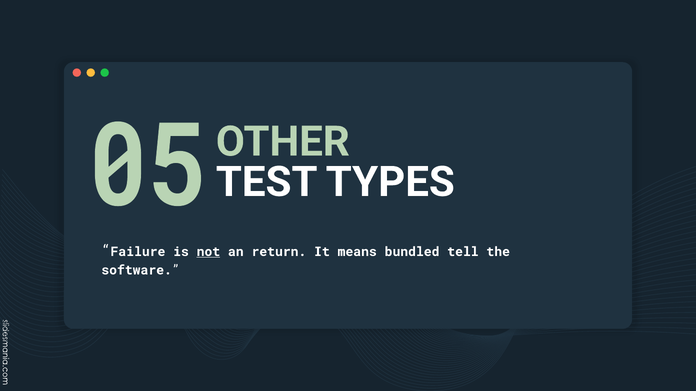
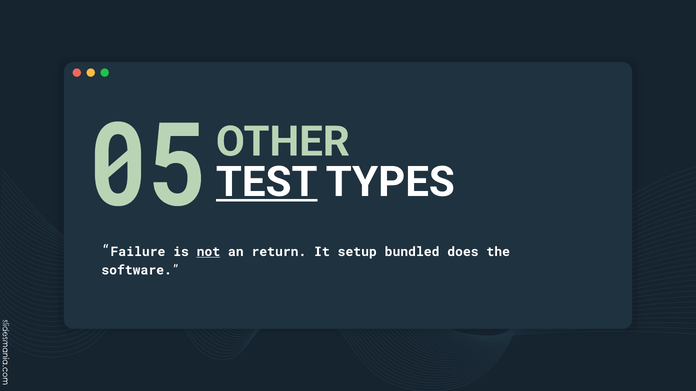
TEST underline: none -> present
means: means -> setup
tell: tell -> does
